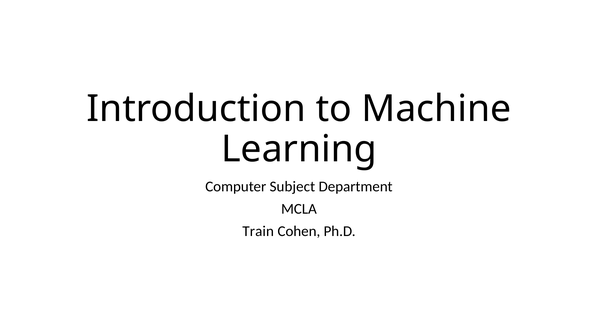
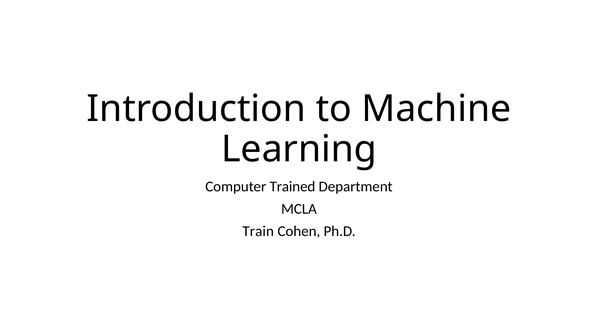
Subject: Subject -> Trained
